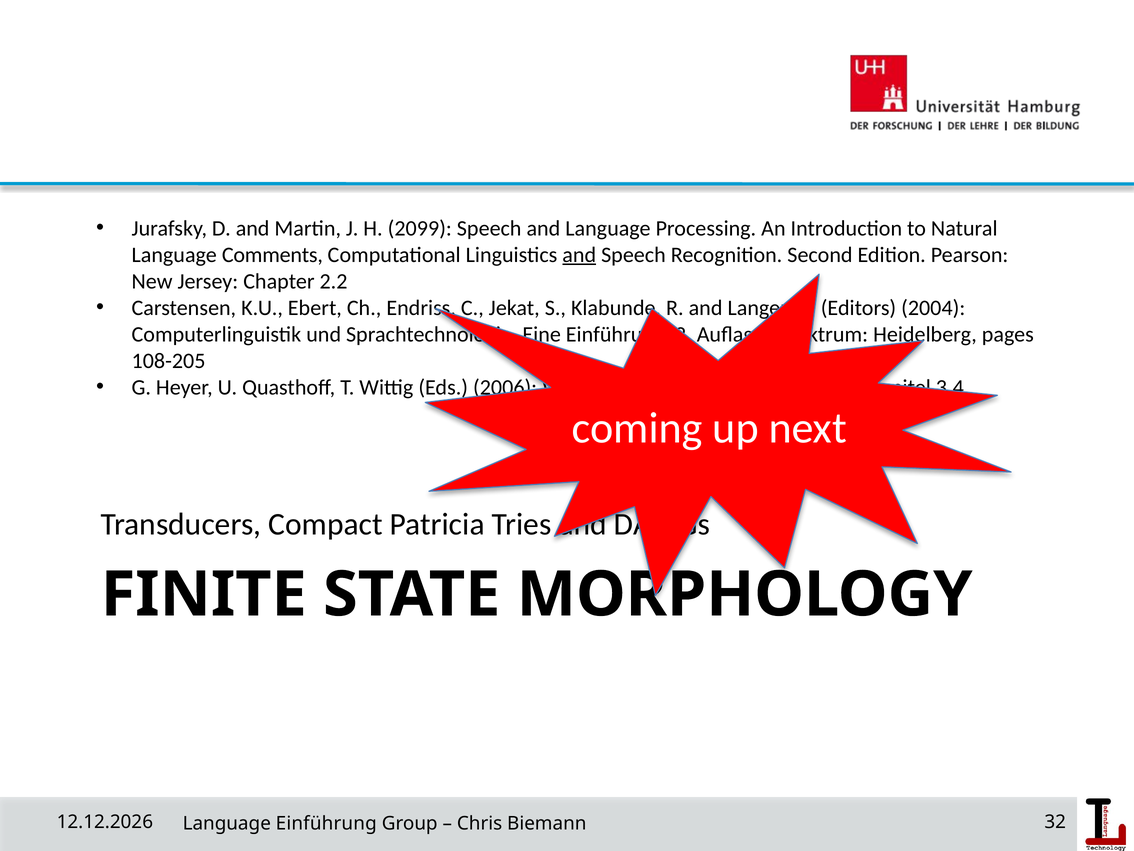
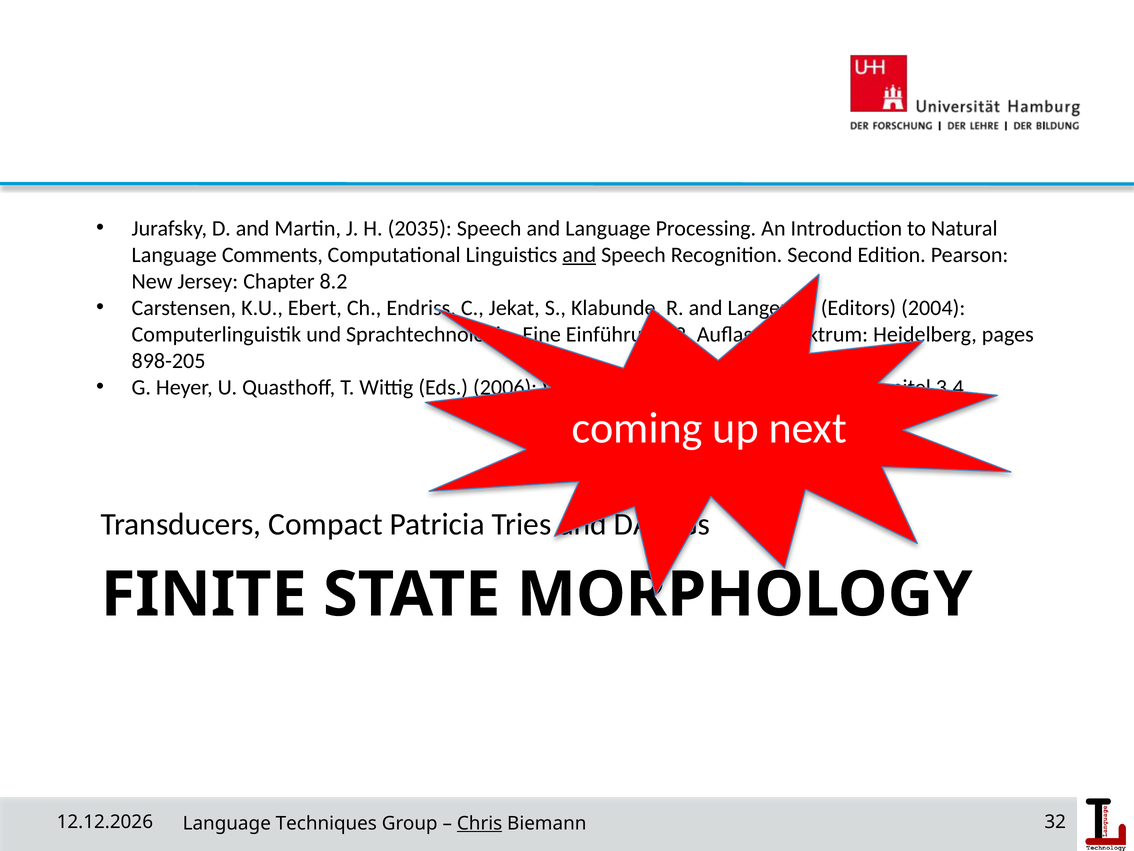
2099: 2099 -> 2035
2.2: 2.2 -> 8.2
108-205: 108-205 -> 898-205
Language Einführung: Einführung -> Techniques
Chris underline: none -> present
